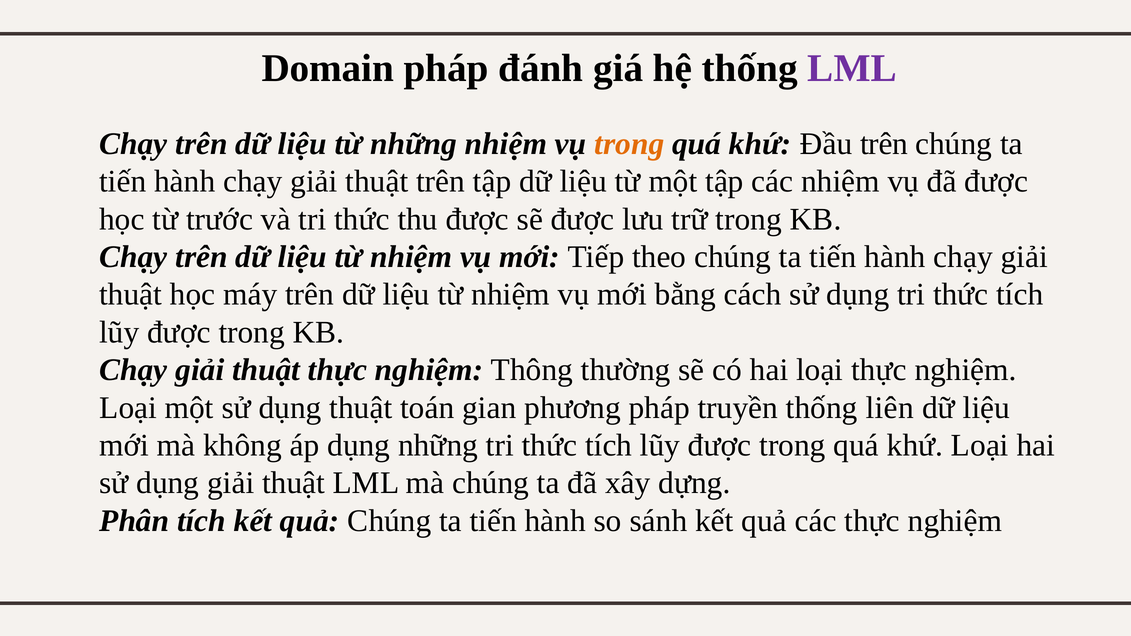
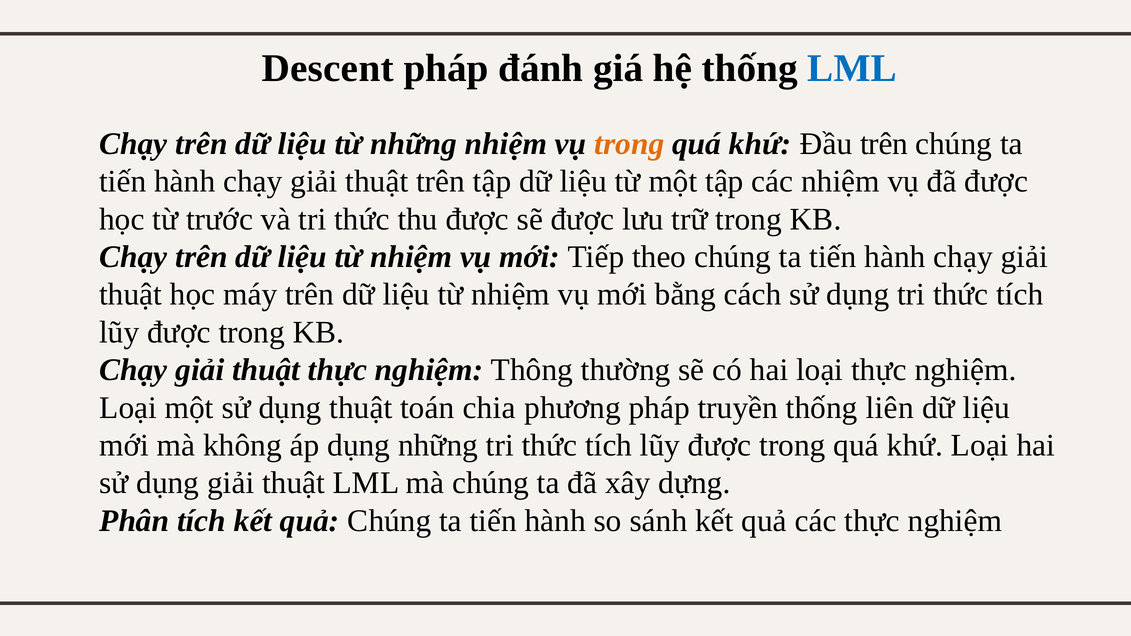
Domain: Domain -> Descent
LML at (852, 68) colour: purple -> blue
gian: gian -> chia
